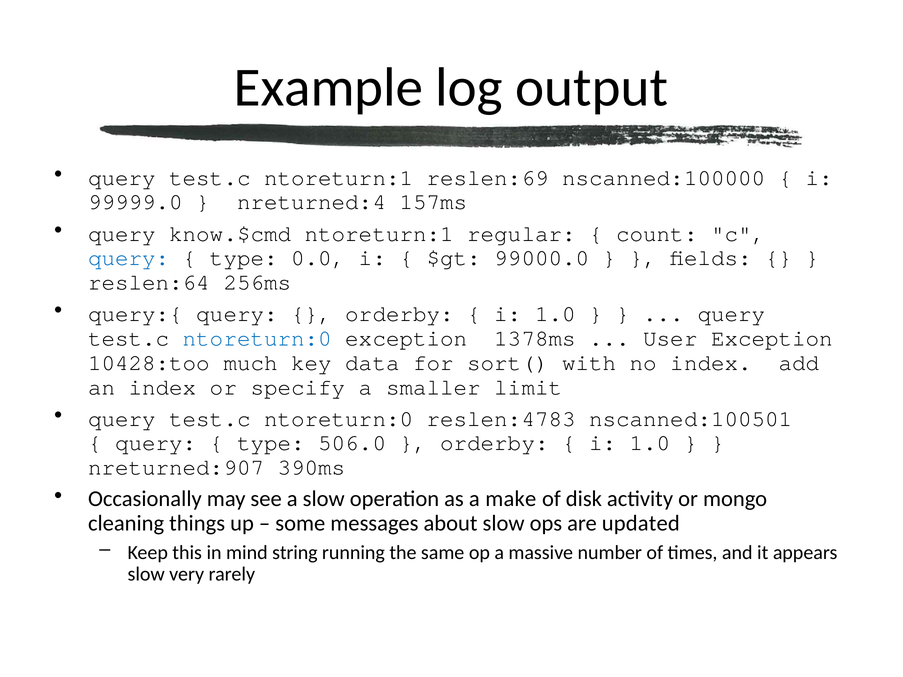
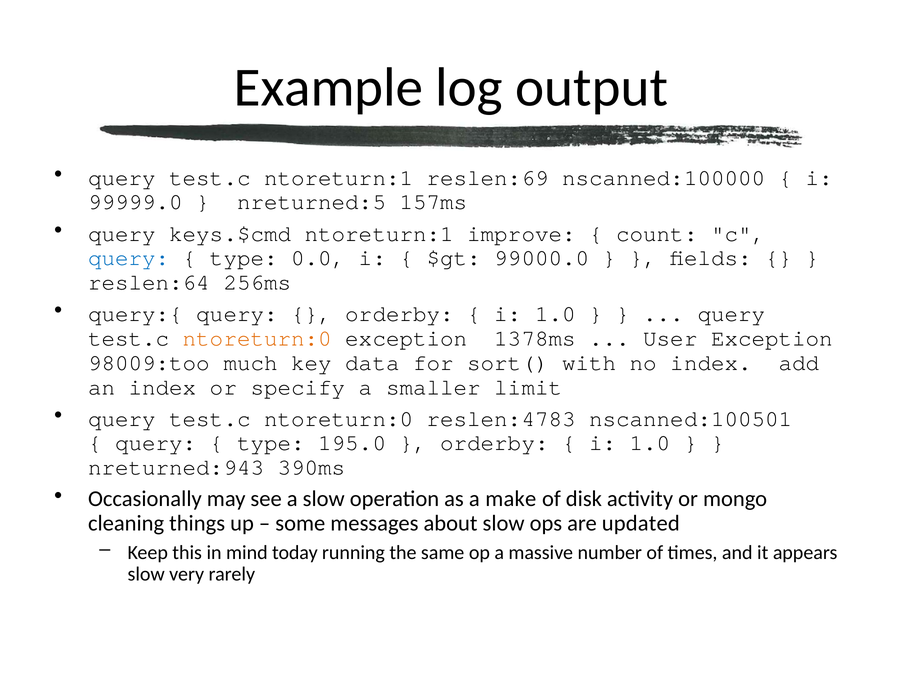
nreturned:4: nreturned:4 -> nreturned:5
know.$cmd: know.$cmd -> keys.$cmd
regular: regular -> improve
ntoreturn:0 at (257, 338) colour: blue -> orange
10428:too: 10428:too -> 98009:too
506.0: 506.0 -> 195.0
nreturned:907: nreturned:907 -> nreturned:943
string: string -> today
